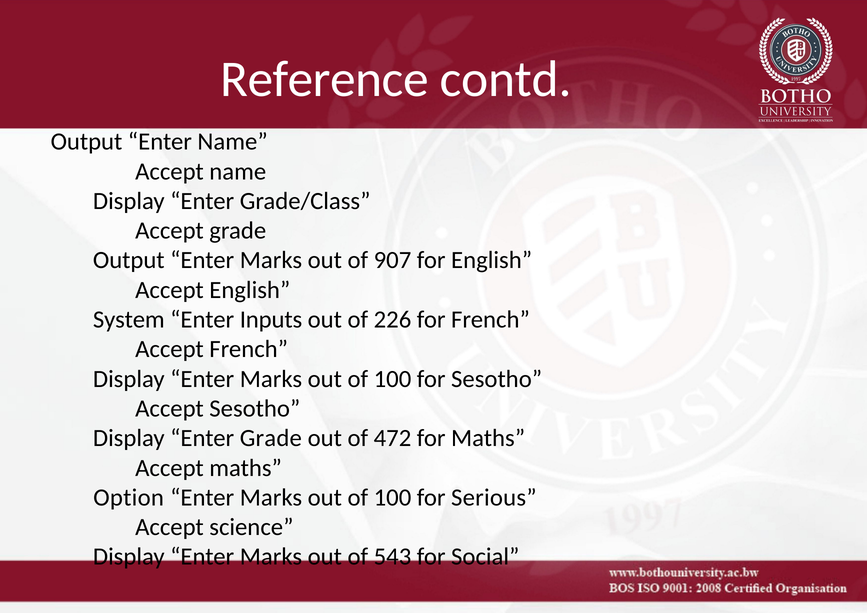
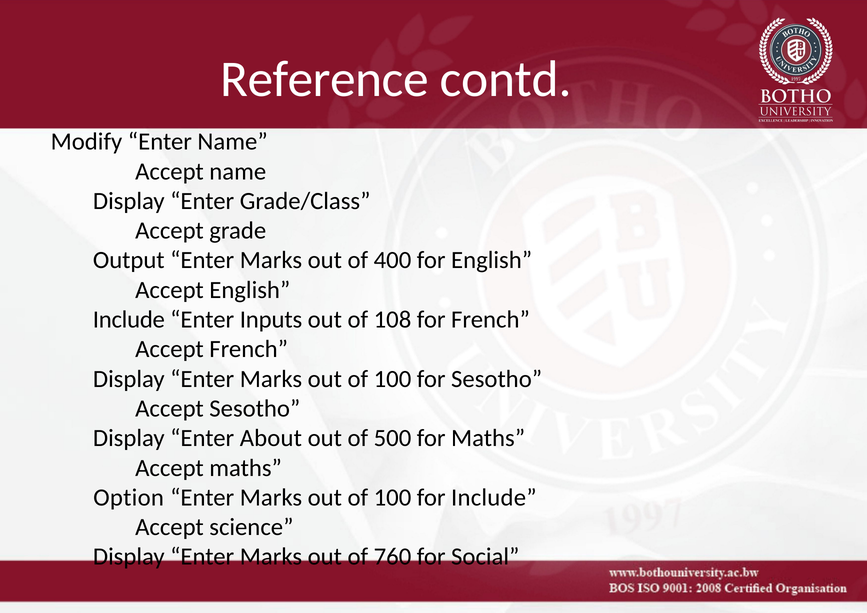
Output at (86, 142): Output -> Modify
907: 907 -> 400
System at (129, 320): System -> Include
226: 226 -> 108
Enter Grade: Grade -> About
472: 472 -> 500
for Serious: Serious -> Include
543: 543 -> 760
